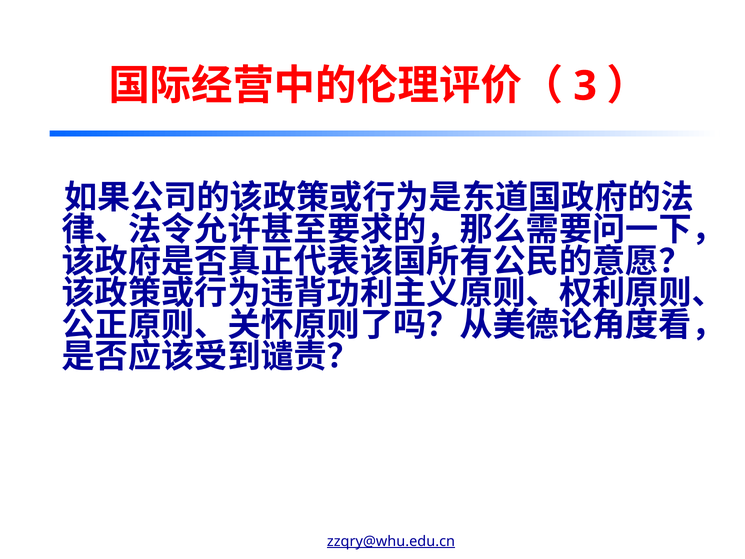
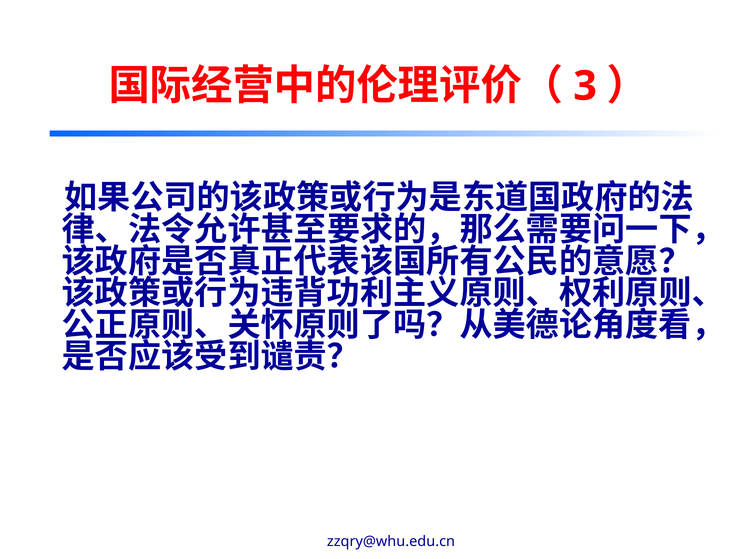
zzqry@whu.edu.cn underline: present -> none
